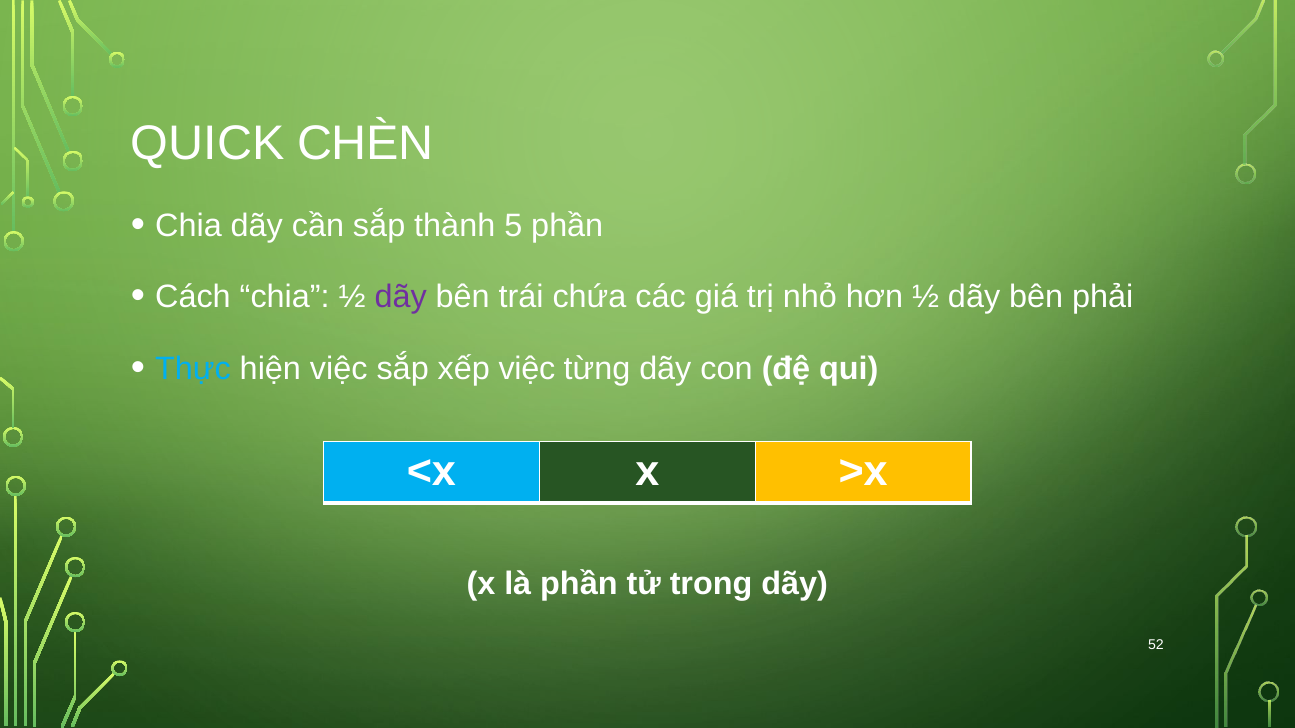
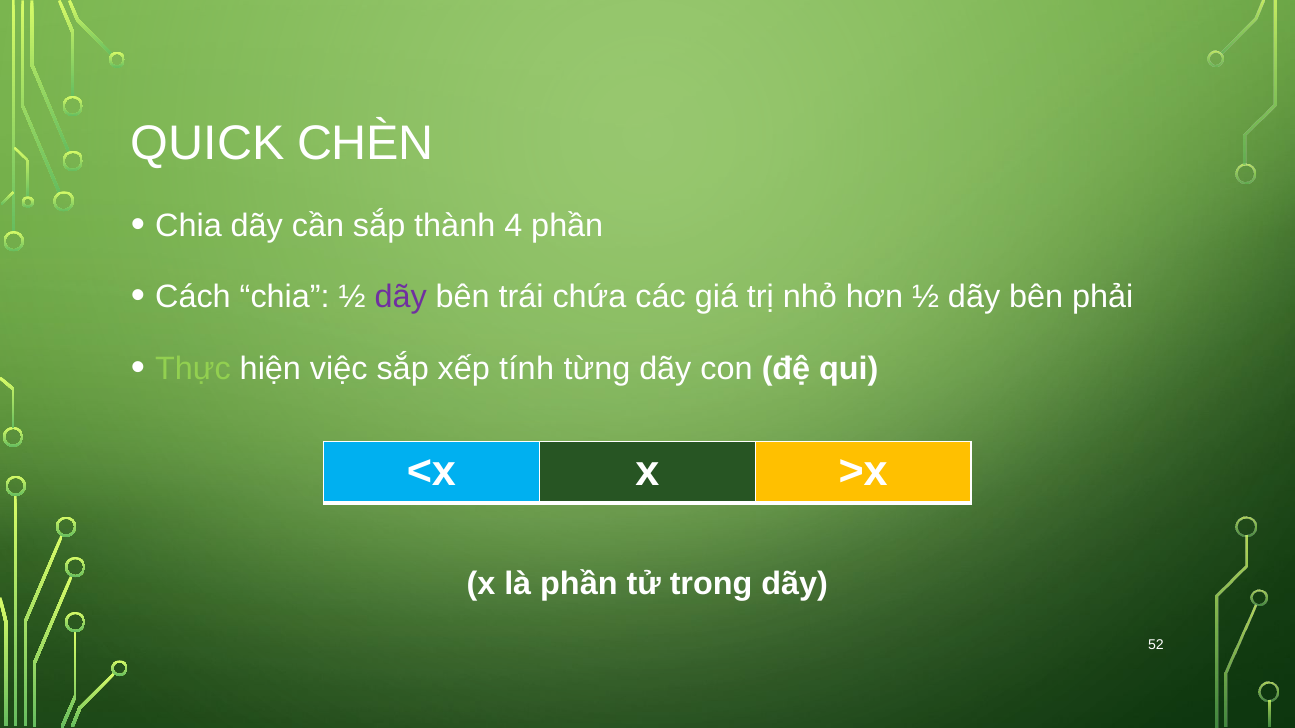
5: 5 -> 4
Thực colour: light blue -> light green
xếp việc: việc -> tính
